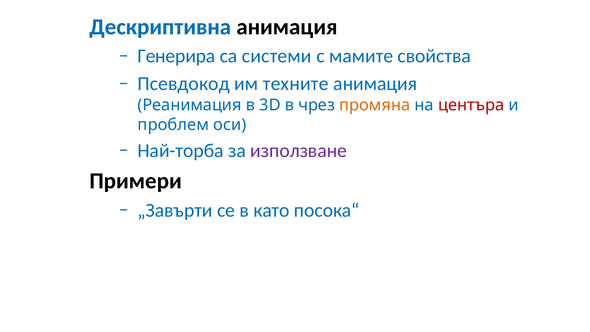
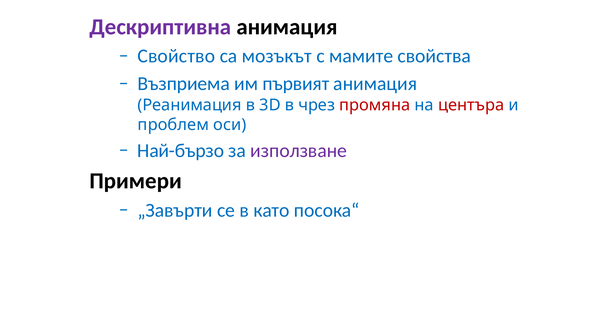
Дескриптивна colour: blue -> purple
Генерира: Генерира -> Свойство
системи: системи -> мозъкът
Псевдокод: Псевдокод -> Възприема
техните: техните -> първият
промяна colour: orange -> red
Най-торба: Най-торба -> Най-бързо
